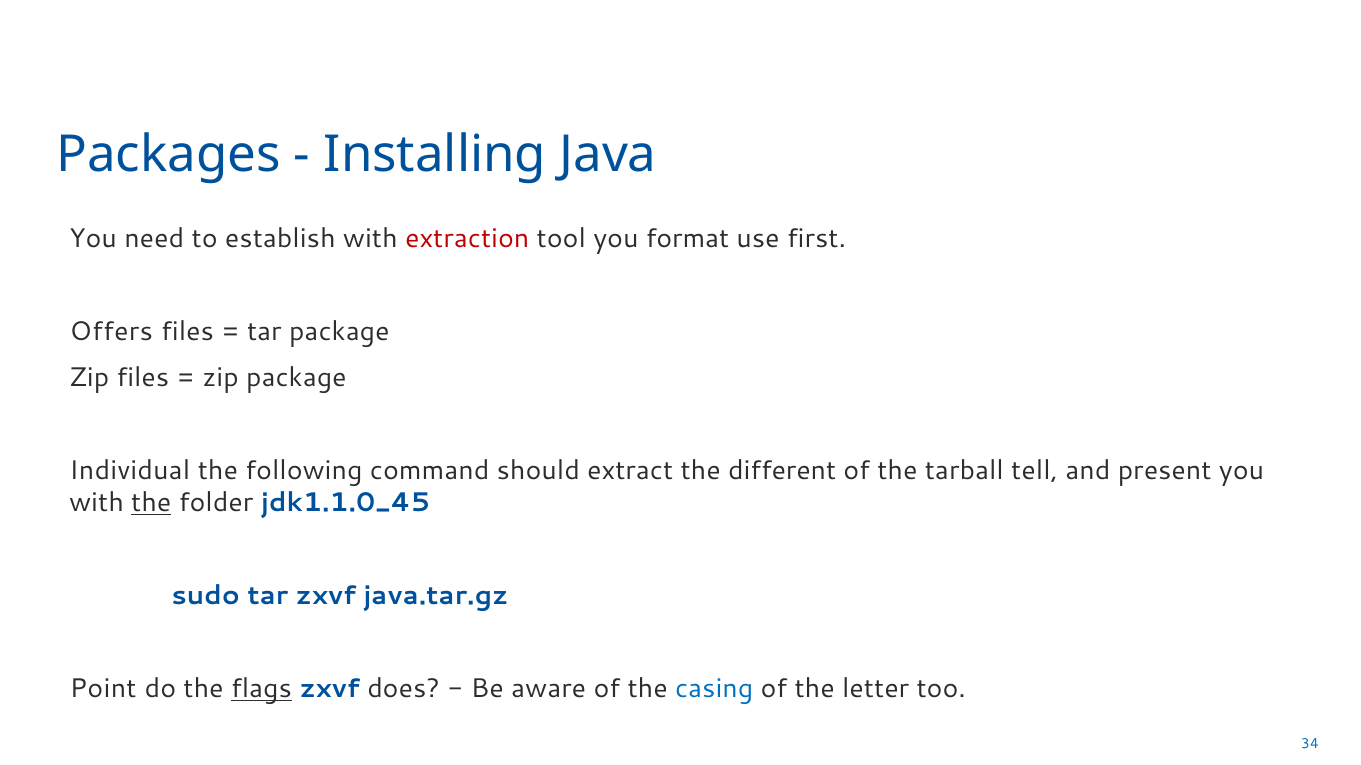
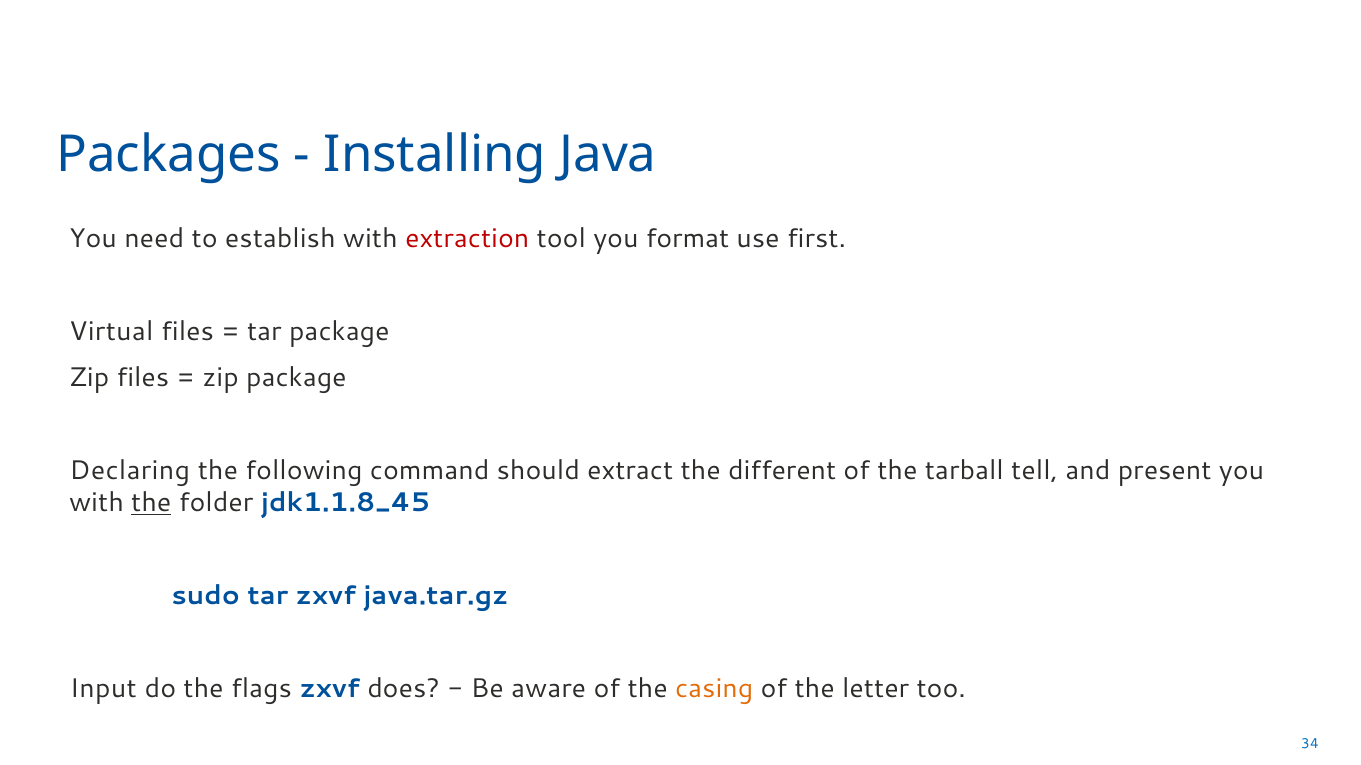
Offers: Offers -> Virtual
Individual: Individual -> Declaring
jdk1.1.0_45: jdk1.1.0_45 -> jdk1.1.8_45
Point: Point -> Input
flags underline: present -> none
casing colour: blue -> orange
